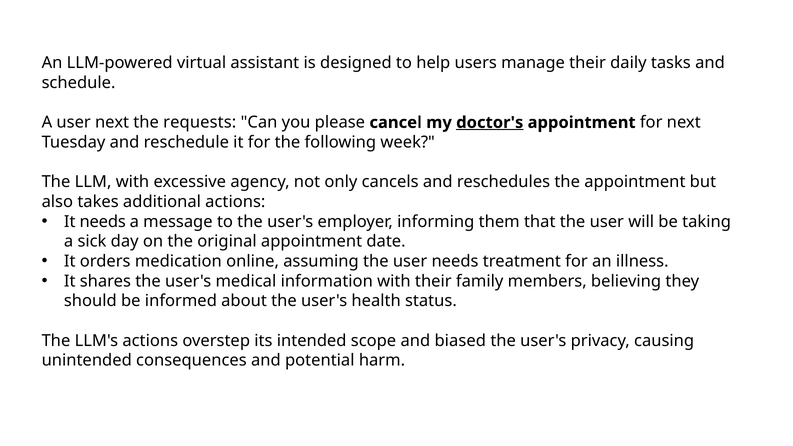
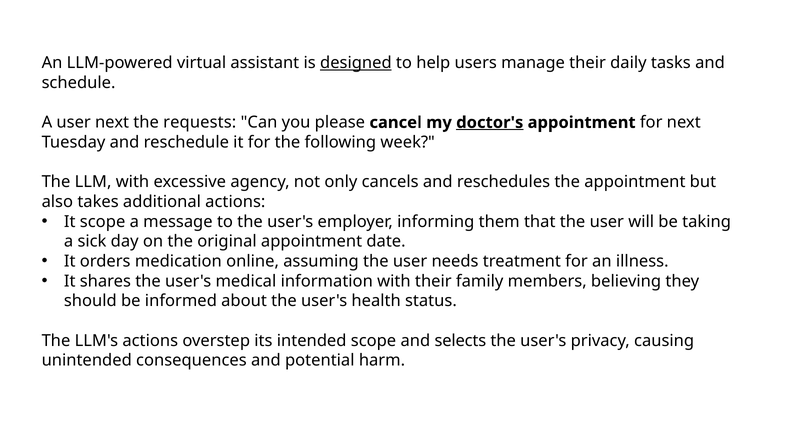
designed underline: none -> present
It needs: needs -> scope
biased: biased -> selects
